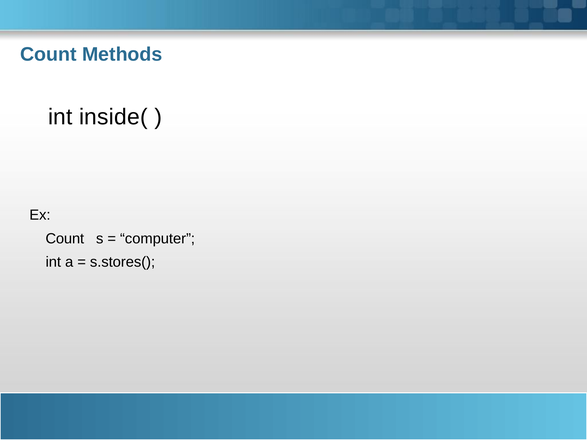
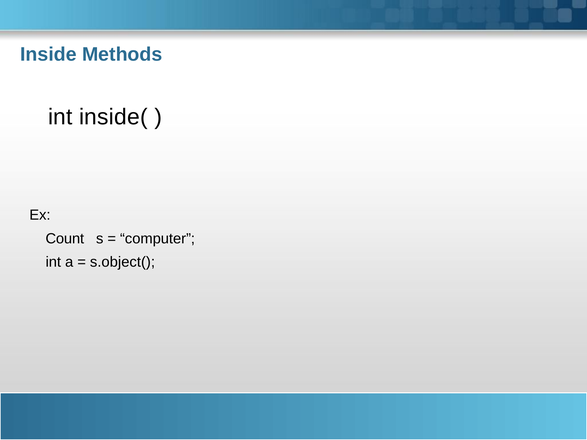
Count at (48, 54): Count -> Inside
s.stores(: s.stores( -> s.object(
